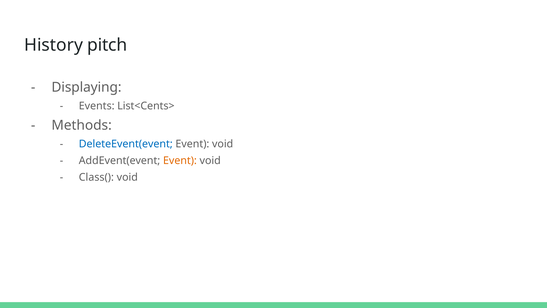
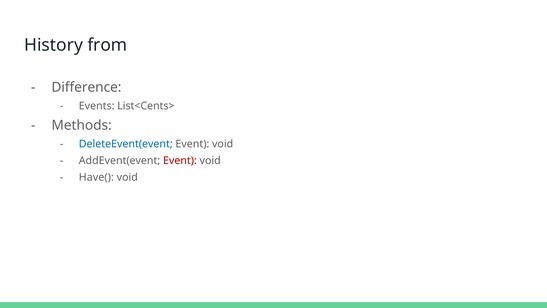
pitch: pitch -> from
Displaying: Displaying -> Difference
Event at (180, 161) colour: orange -> red
Class(: Class( -> Have(
